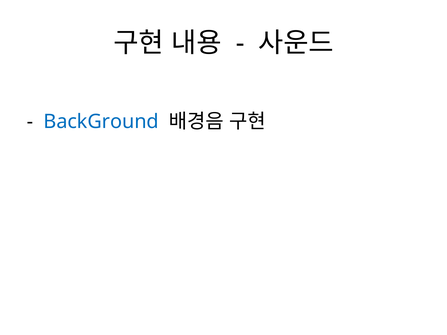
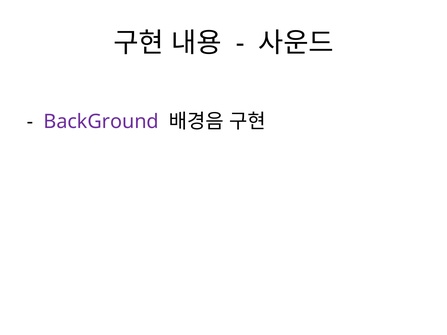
BackGround colour: blue -> purple
